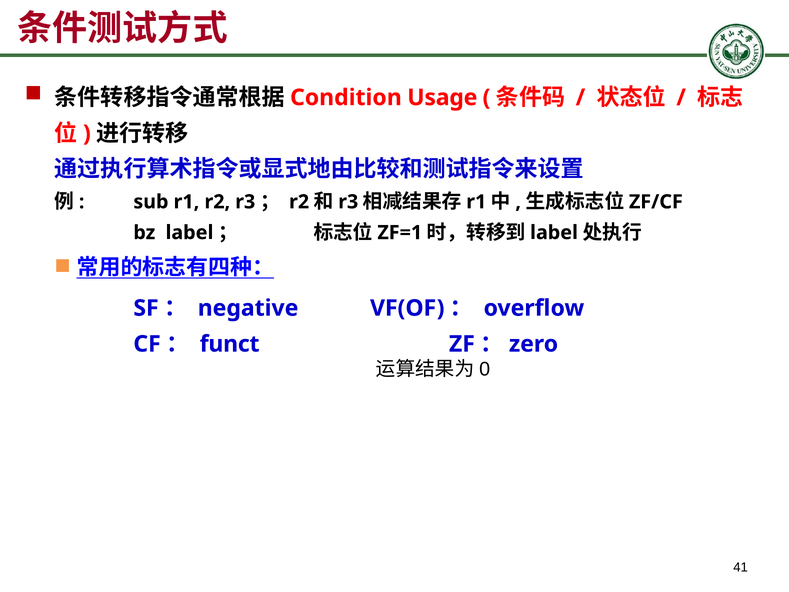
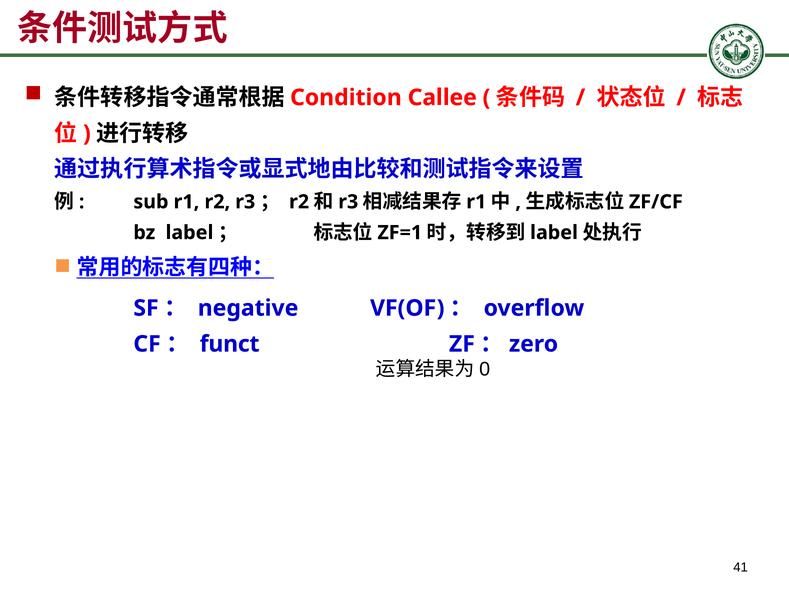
Usage: Usage -> Callee
